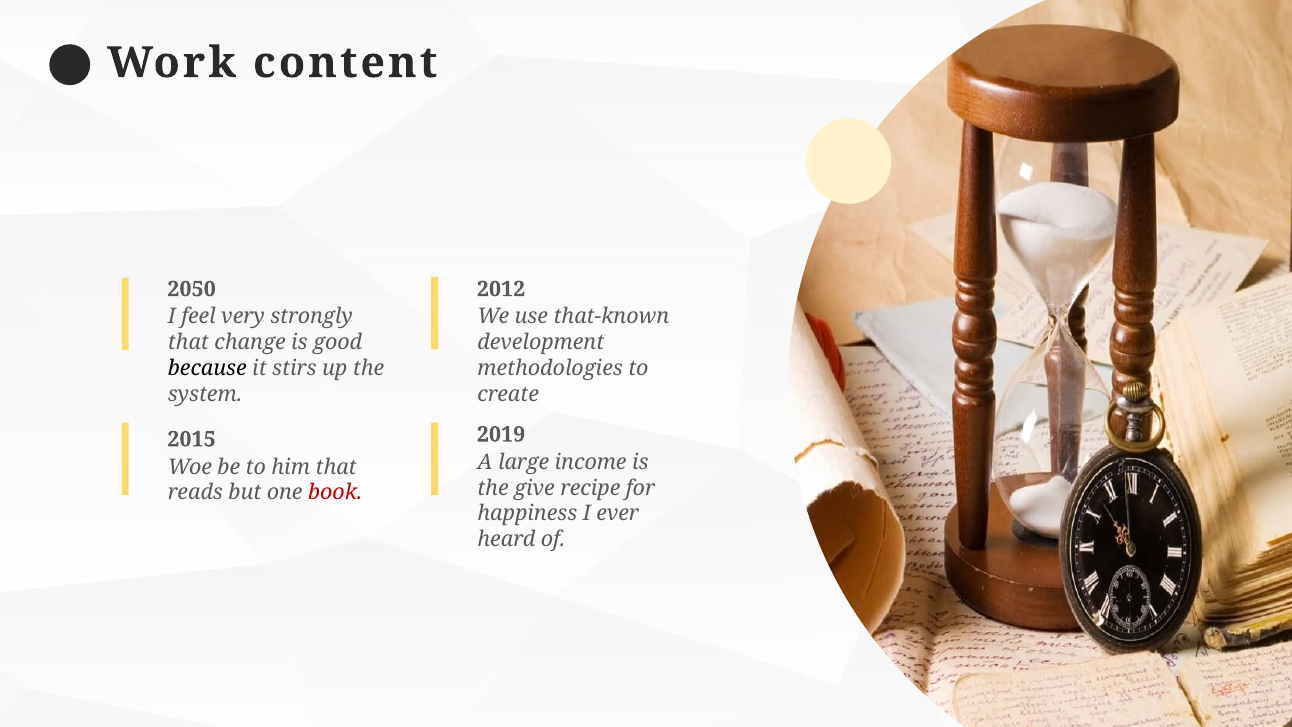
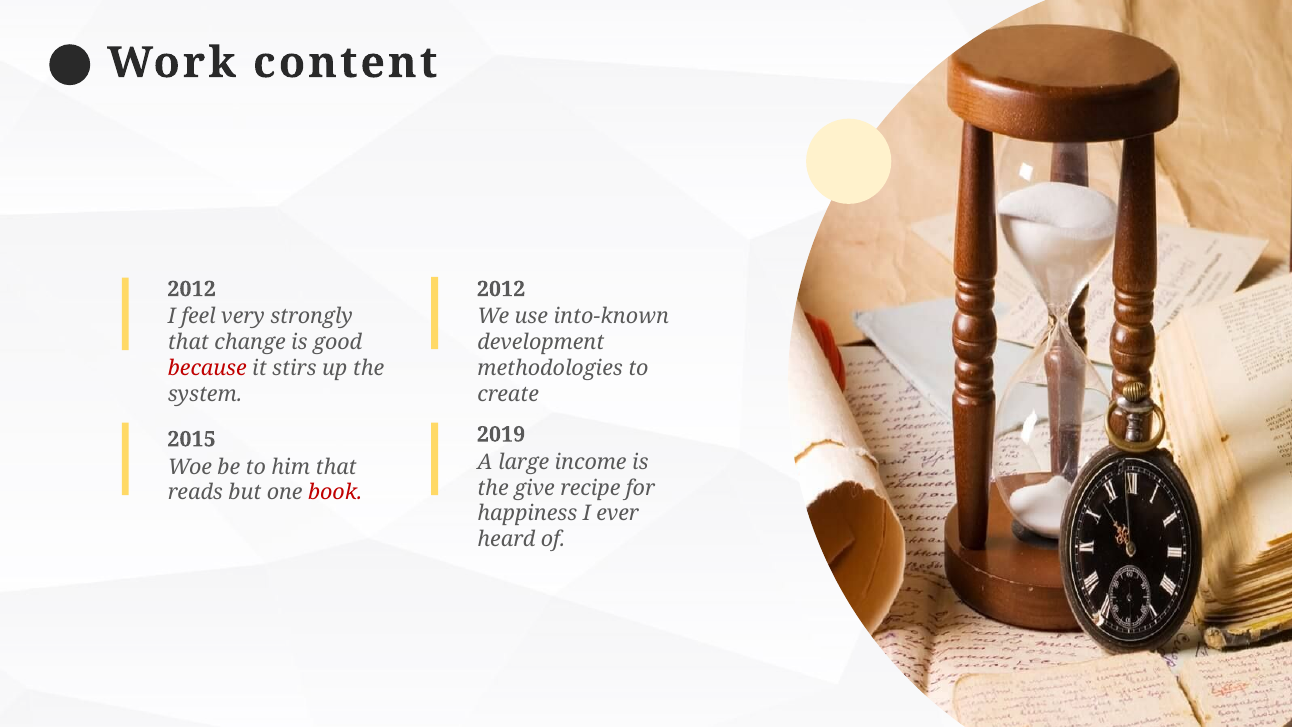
2050 at (192, 289): 2050 -> 2012
that-known: that-known -> into-known
because colour: black -> red
